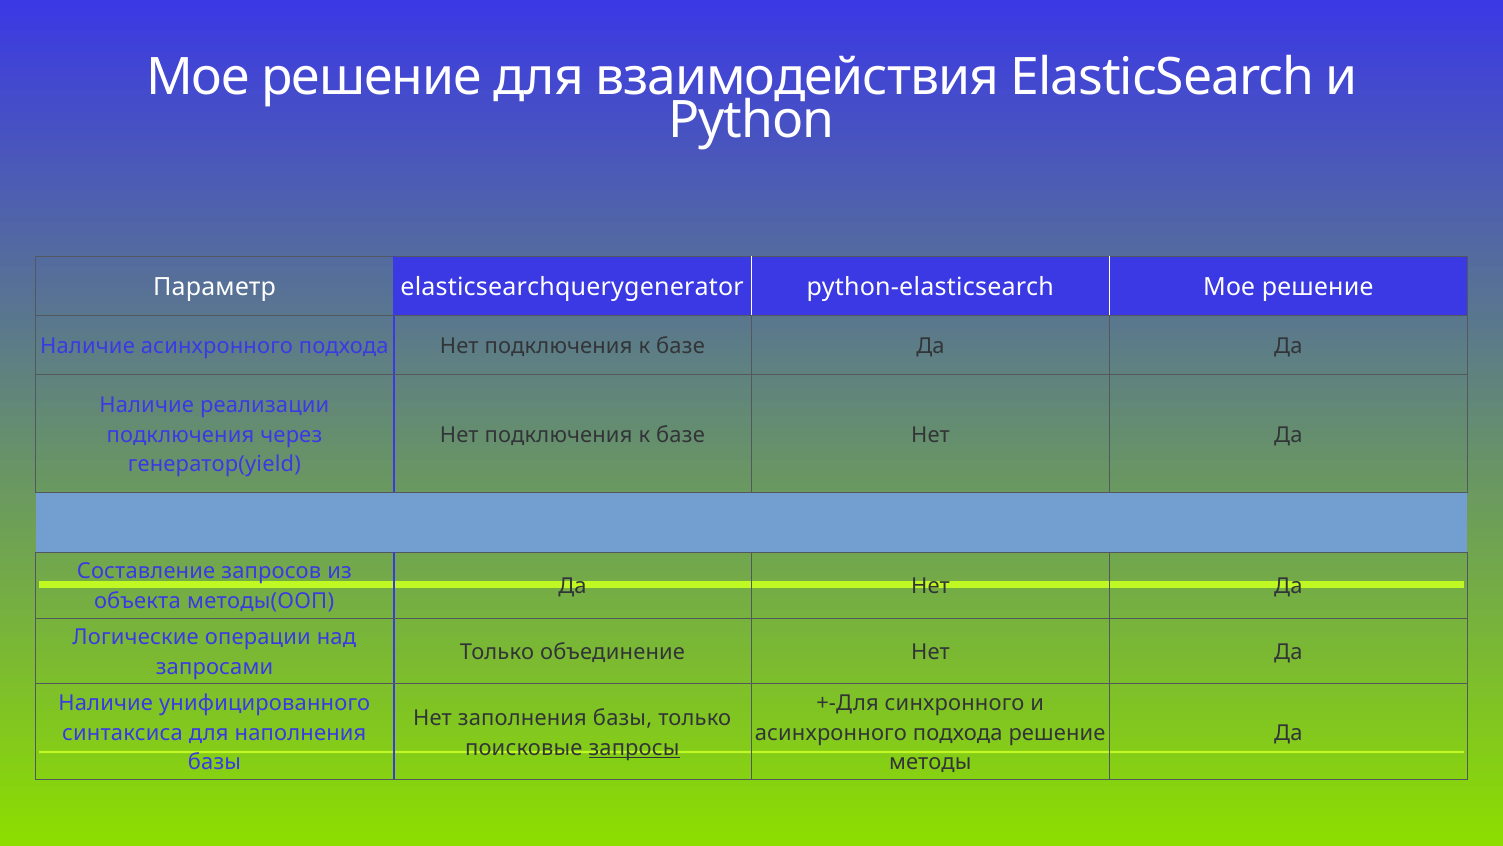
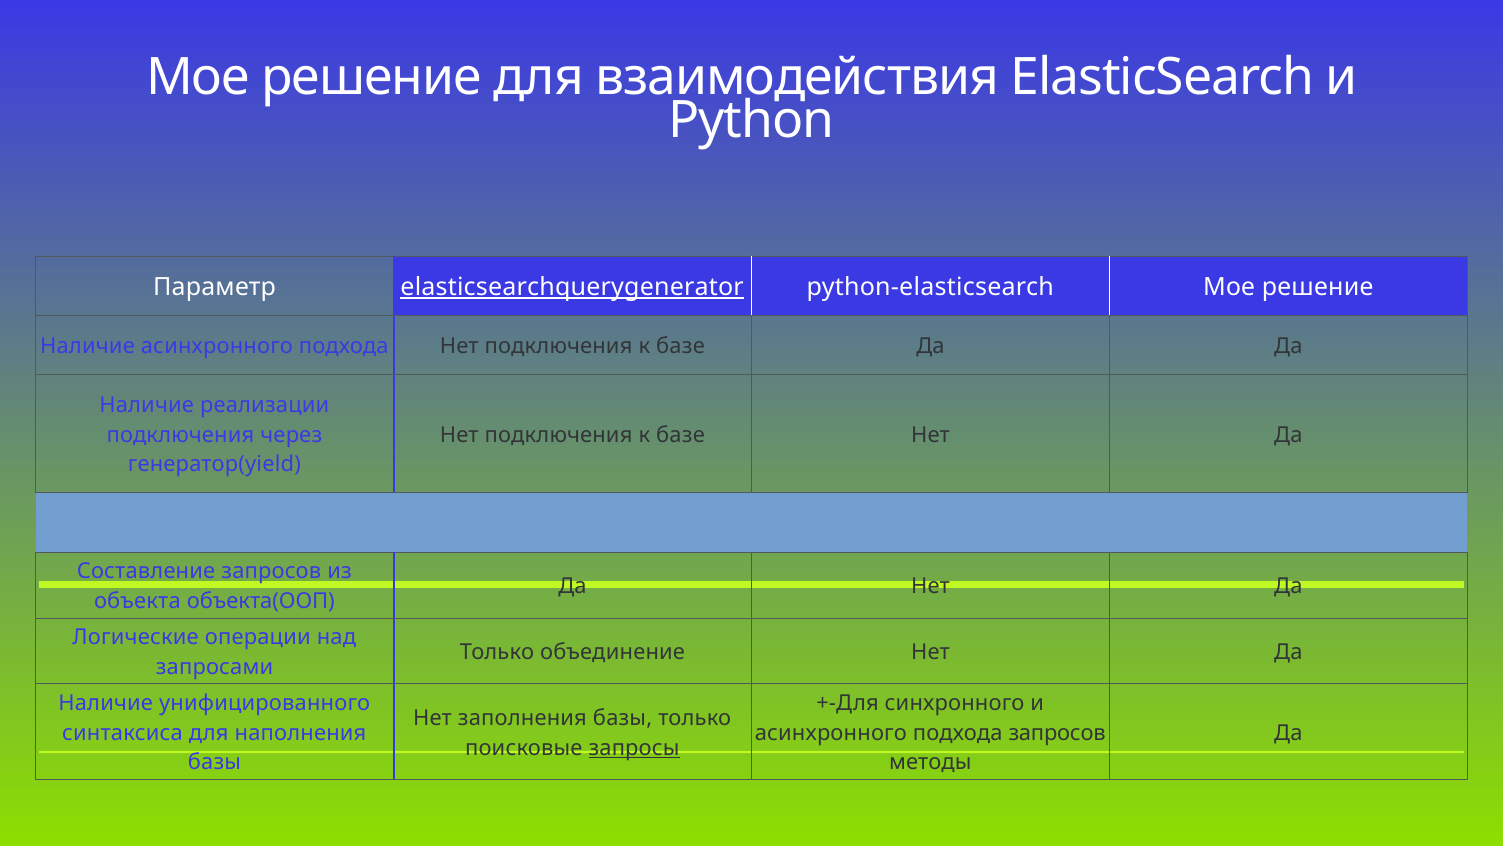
elasticsearchquerygenerator underline: none -> present
методы(ООП: методы(ООП -> объекта(ООП
подхода решение: решение -> запросов
